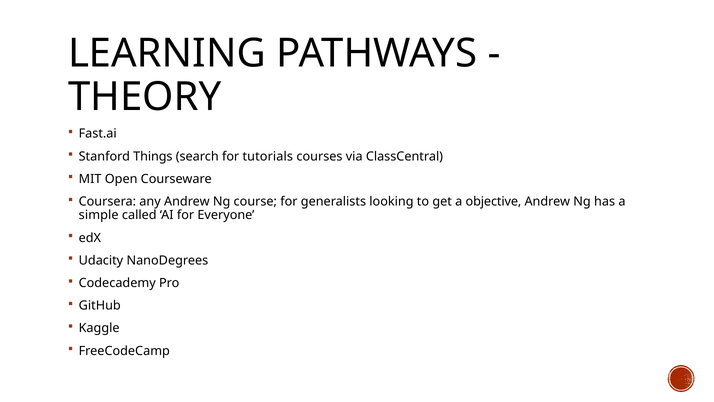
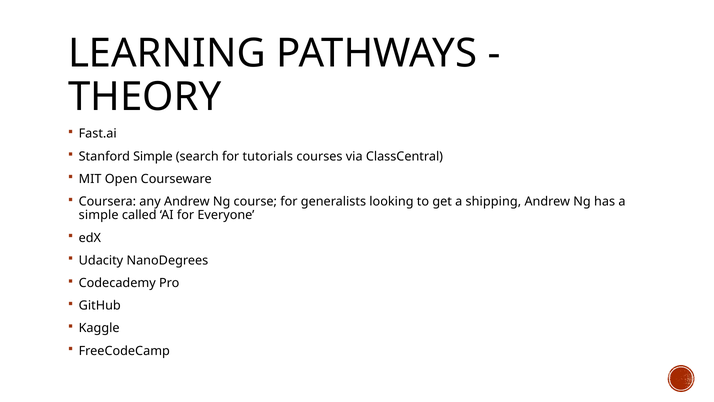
Stanford Things: Things -> Simple
objective: objective -> shipping
